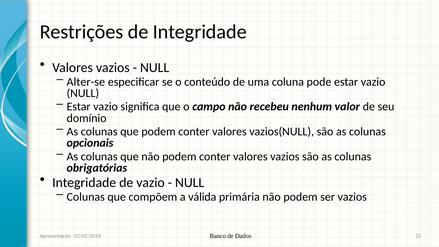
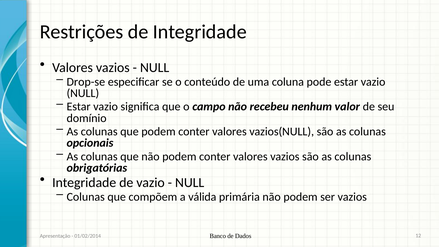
Alter-se: Alter-se -> Drop-se
